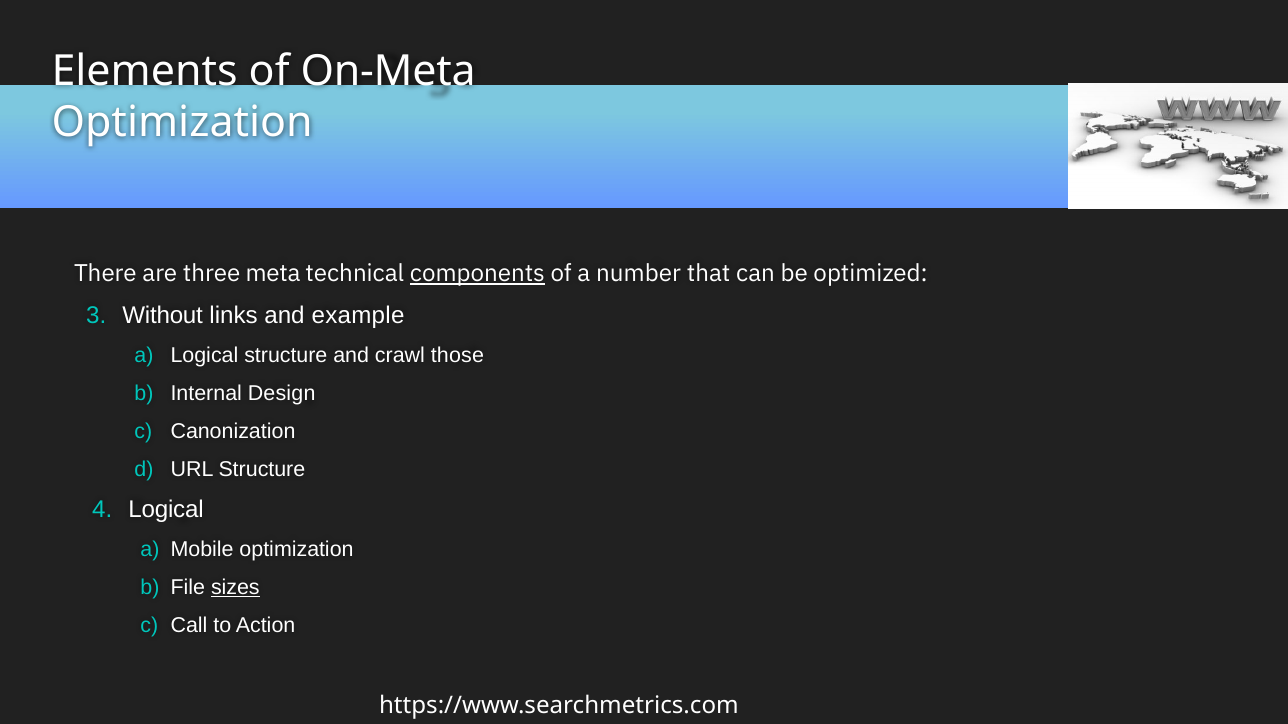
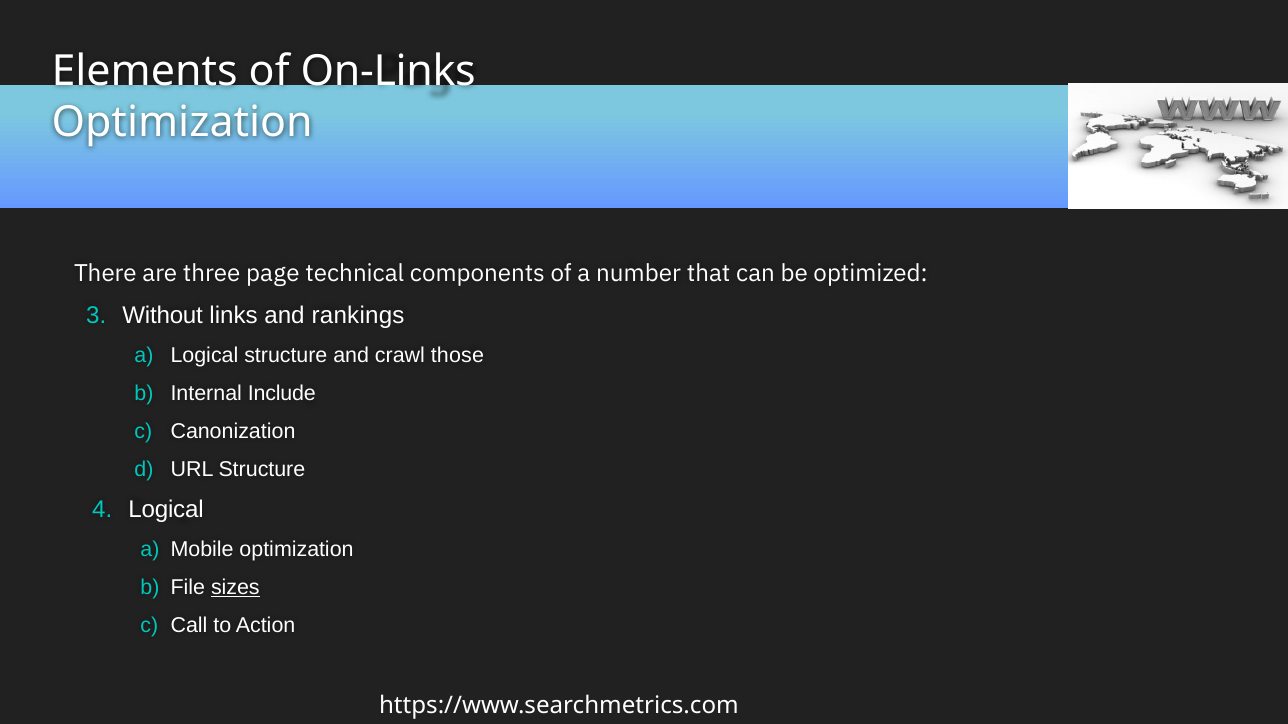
On-Meta: On-Meta -> On-Links
meta: meta -> page
components underline: present -> none
example: example -> rankings
Design: Design -> Include
